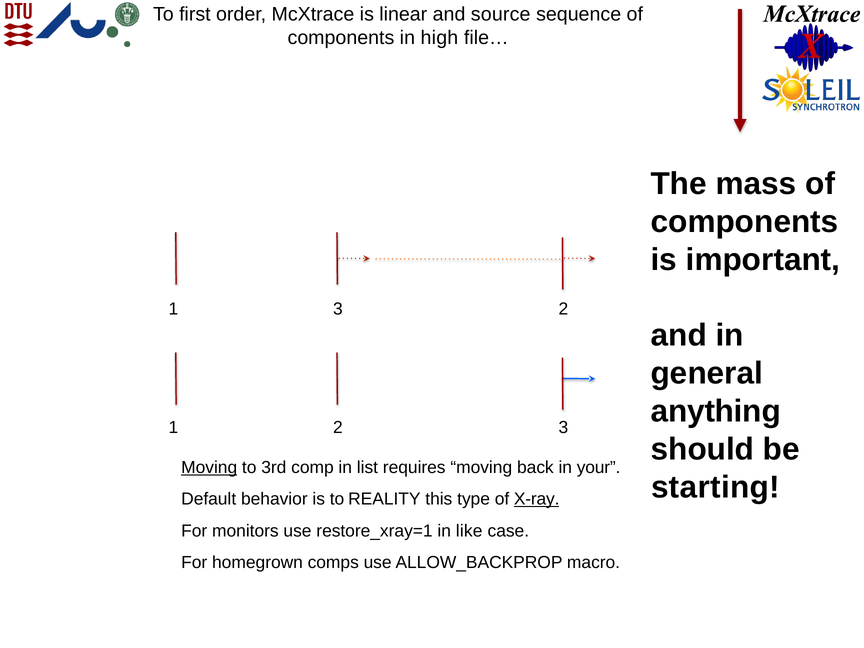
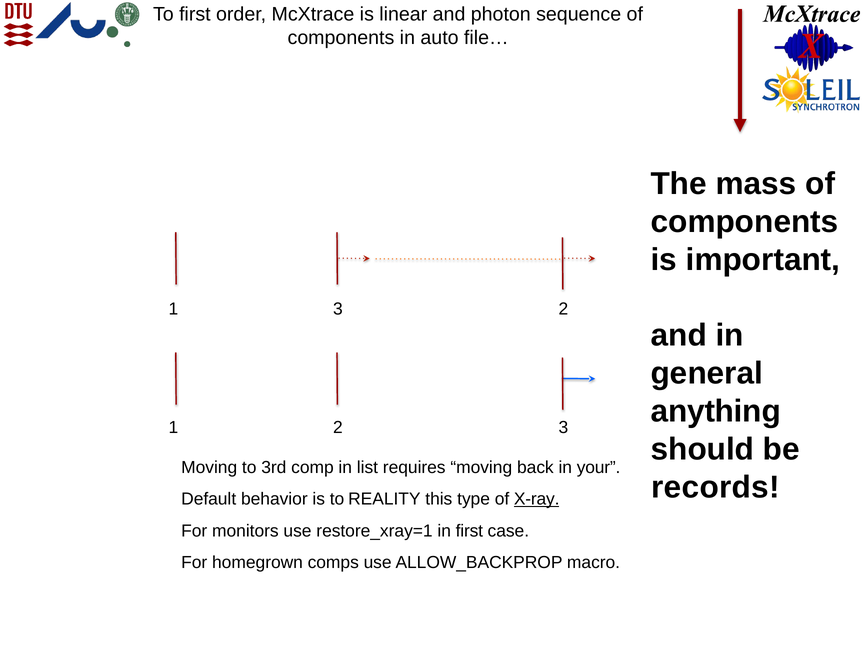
source: source -> photon
high: high -> auto
Moving at (209, 468) underline: present -> none
starting: starting -> records
in like: like -> first
